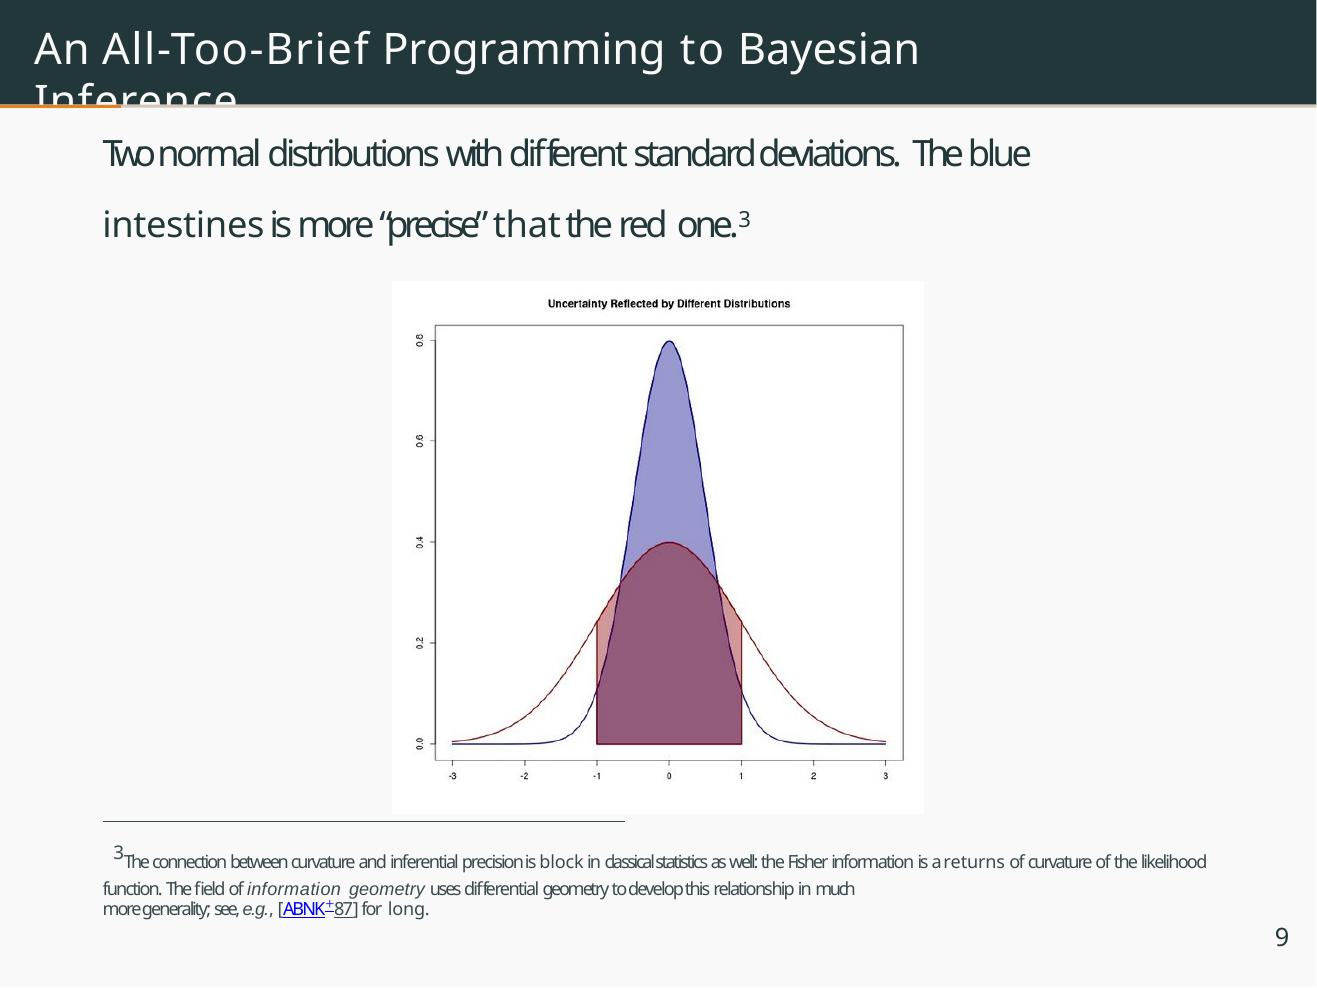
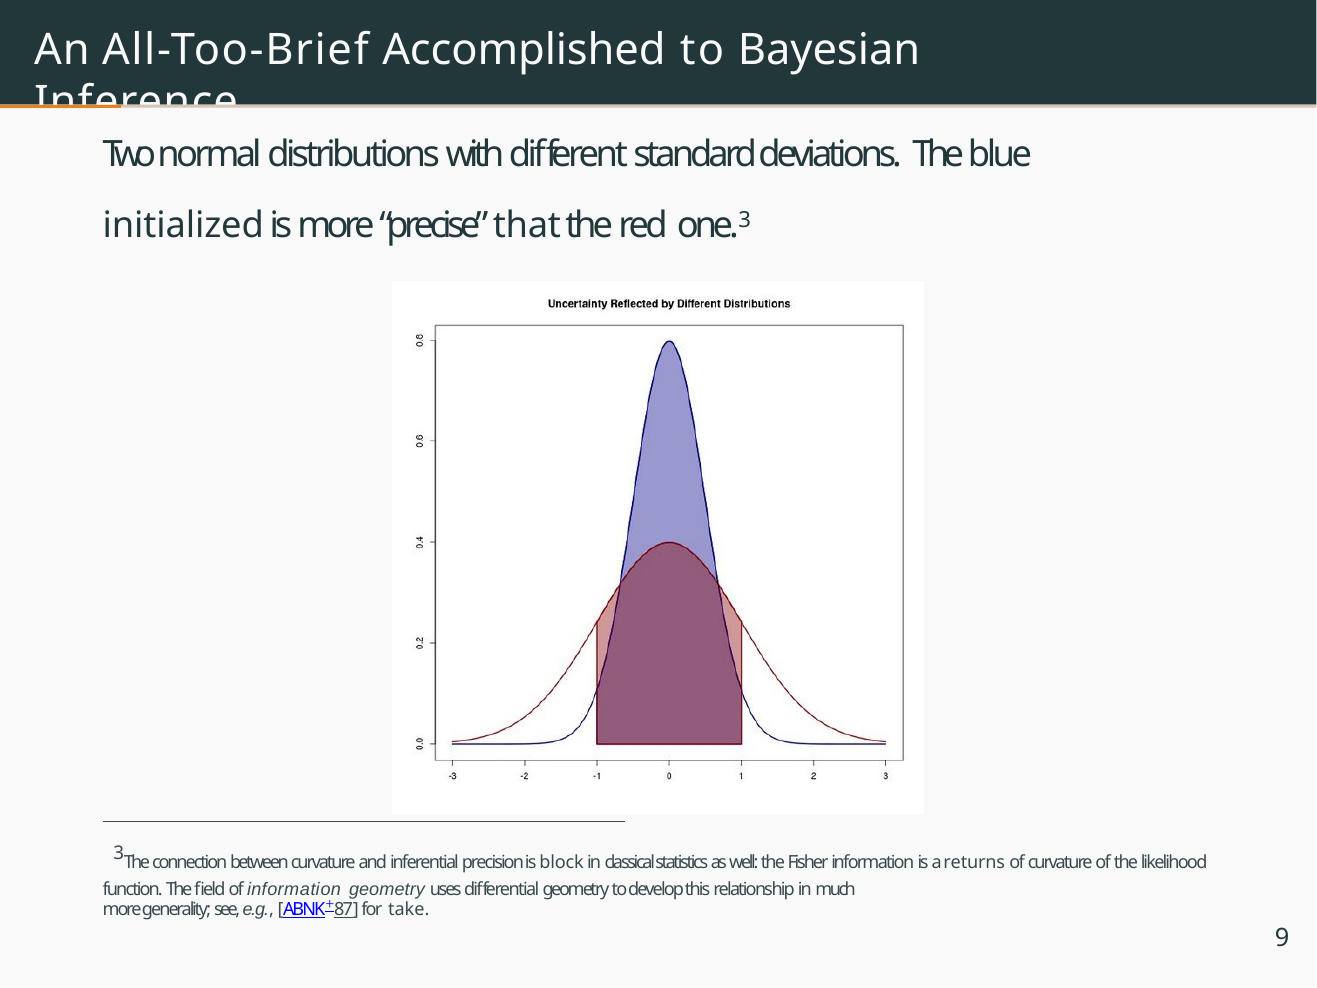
Programming: Programming -> Accomplished
intestines: intestines -> initialized
long: long -> take
